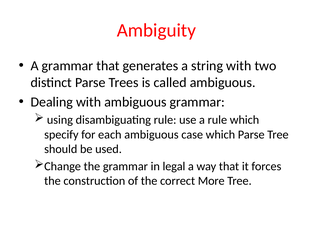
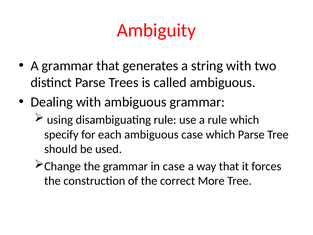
in legal: legal -> case
